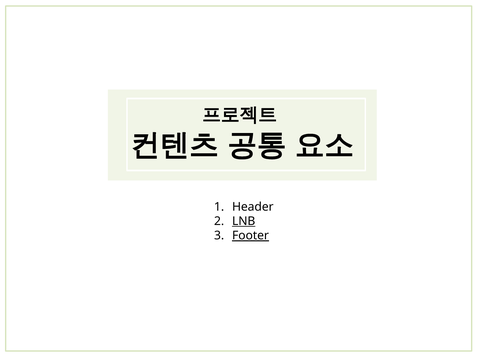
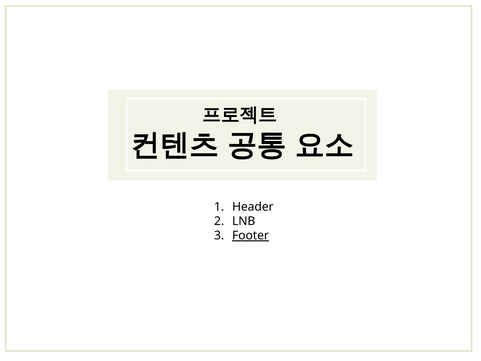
LNB underline: present -> none
